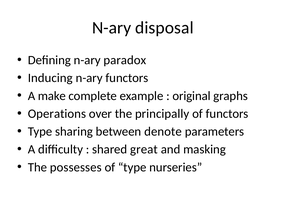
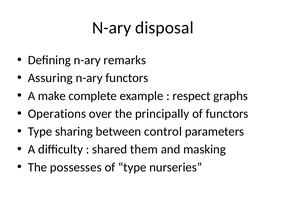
paradox: paradox -> remarks
Inducing: Inducing -> Assuring
original: original -> respect
denote: denote -> control
great: great -> them
